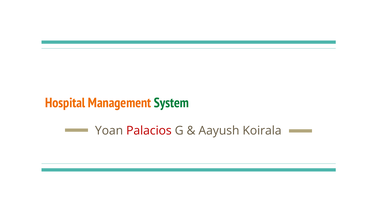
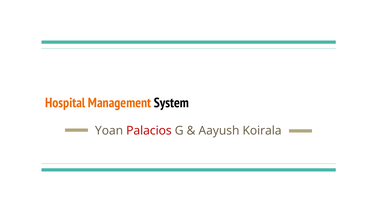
System colour: green -> black
